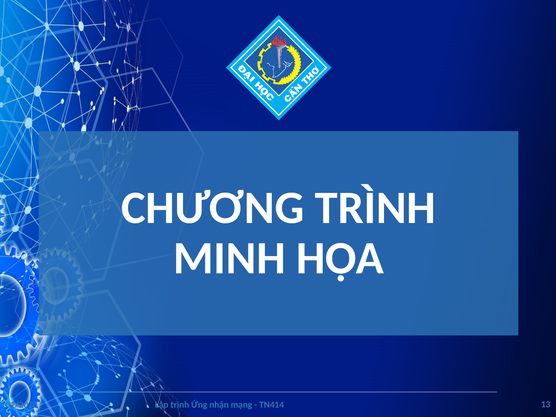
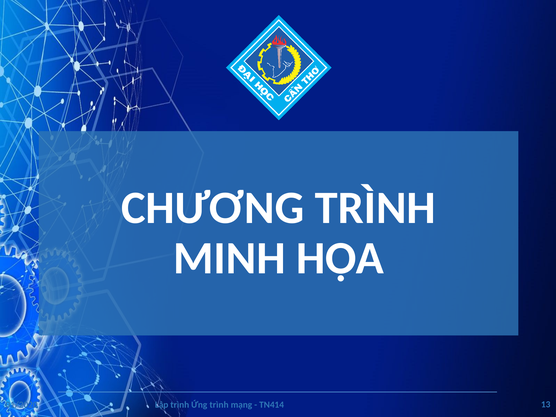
Ứng nhận: nhận -> trình
